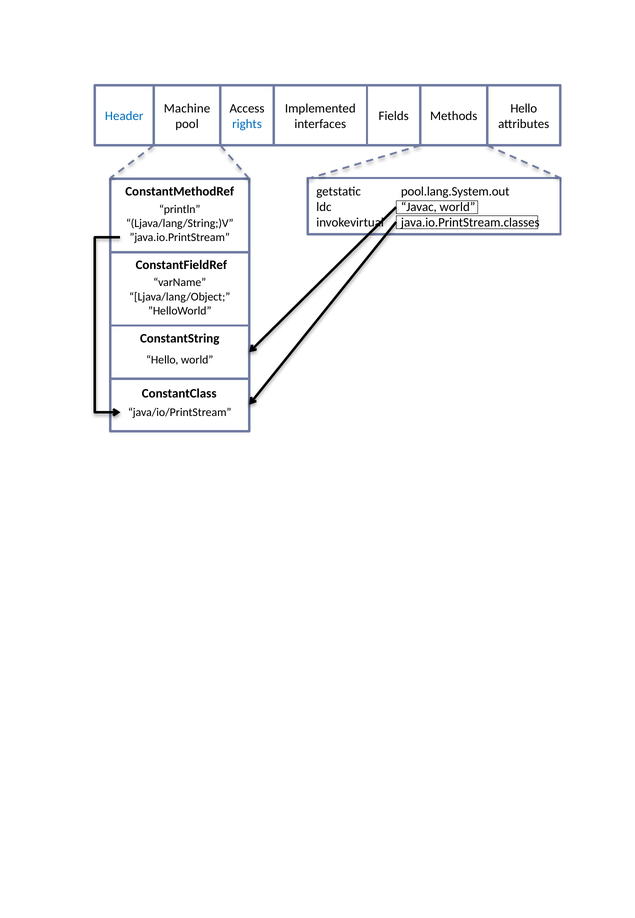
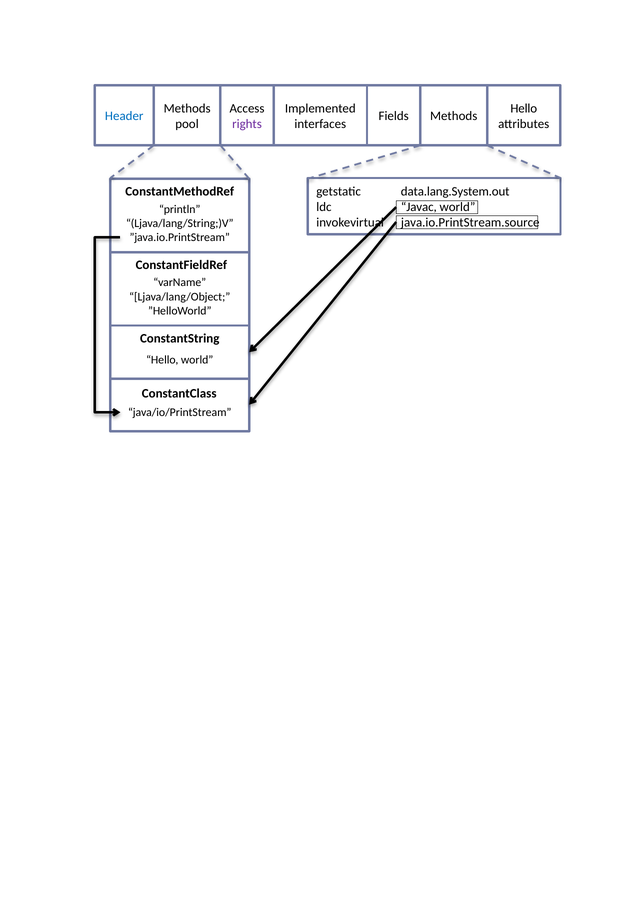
Machine at (187, 108): Machine -> Methods
rights colour: blue -> purple
pool.lang.System.out: pool.lang.System.out -> data.lang.System.out
java.io.PrintStream.classes: java.io.PrintStream.classes -> java.io.PrintStream.source
